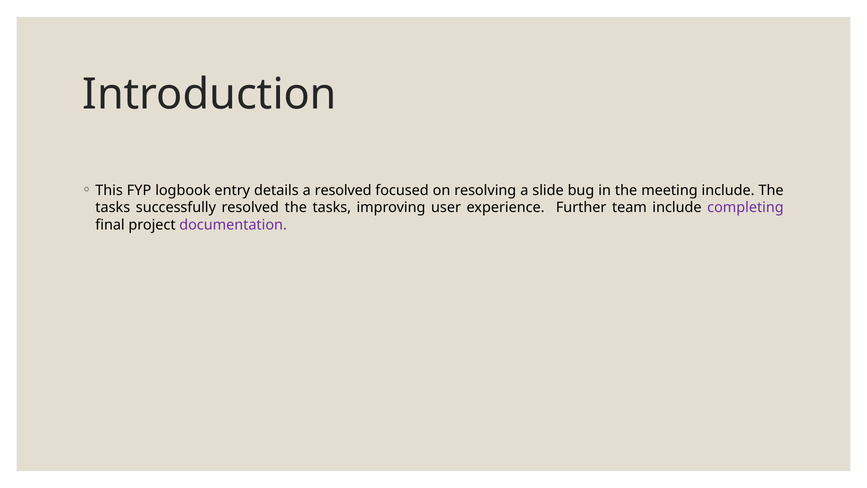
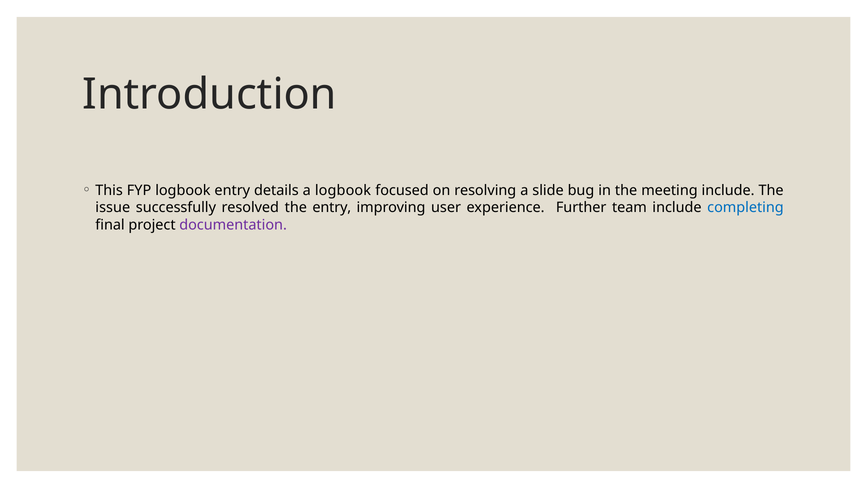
a resolved: resolved -> logbook
tasks at (113, 207): tasks -> issue
resolved the tasks: tasks -> entry
completing colour: purple -> blue
